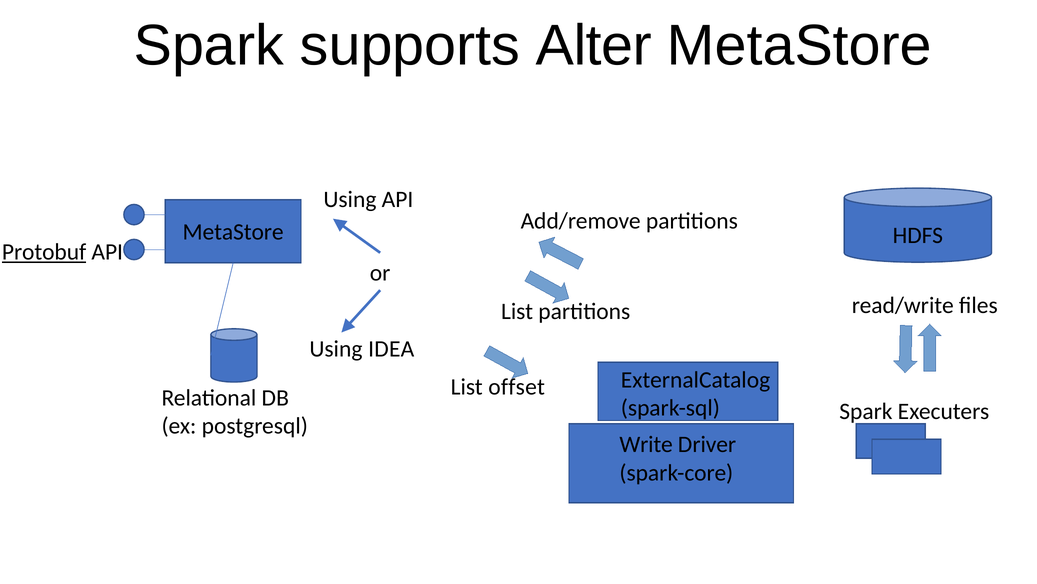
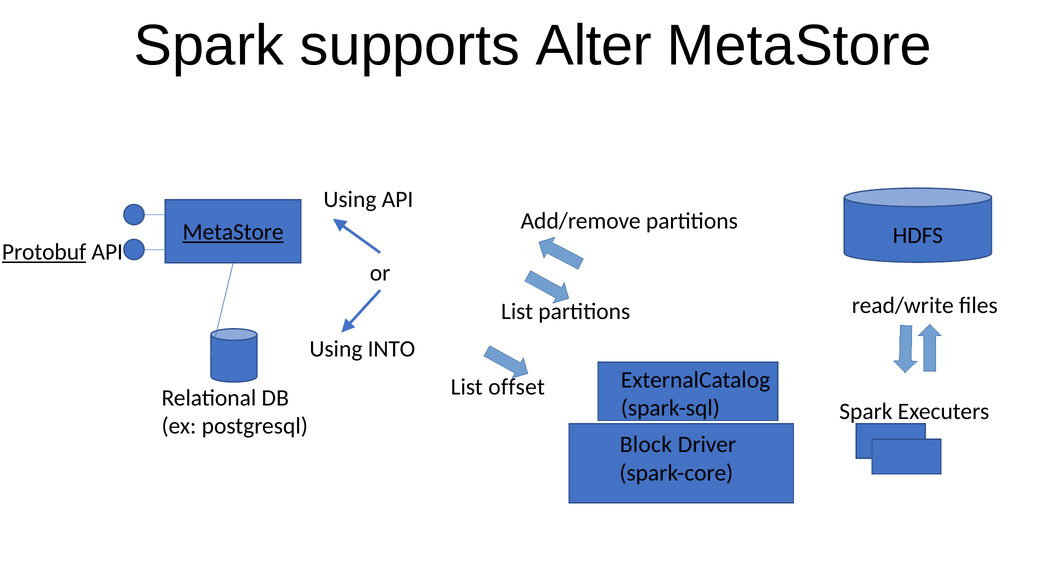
MetaStore at (233, 232) underline: none -> present
IDEA: IDEA -> INTO
Write: Write -> Block
